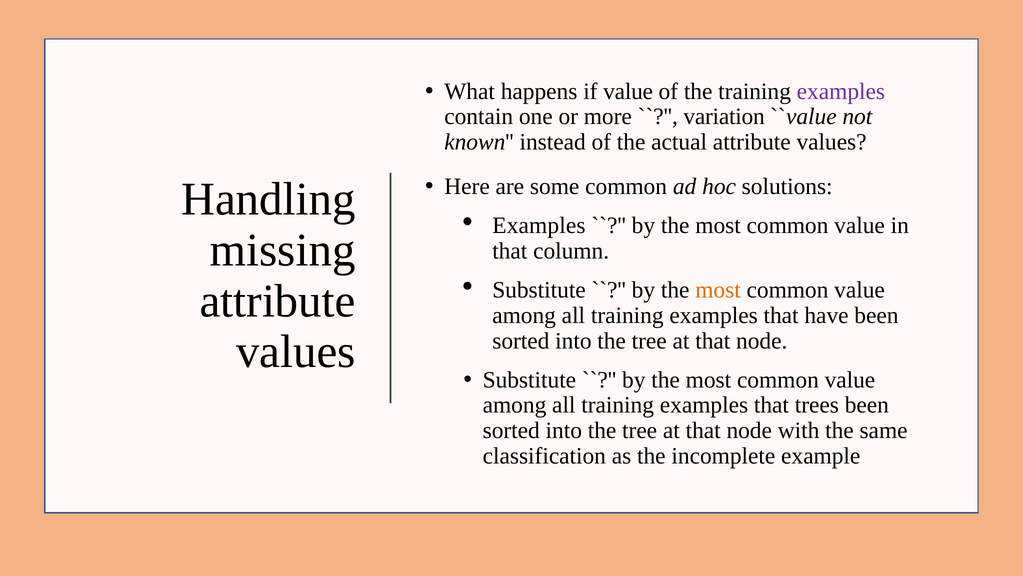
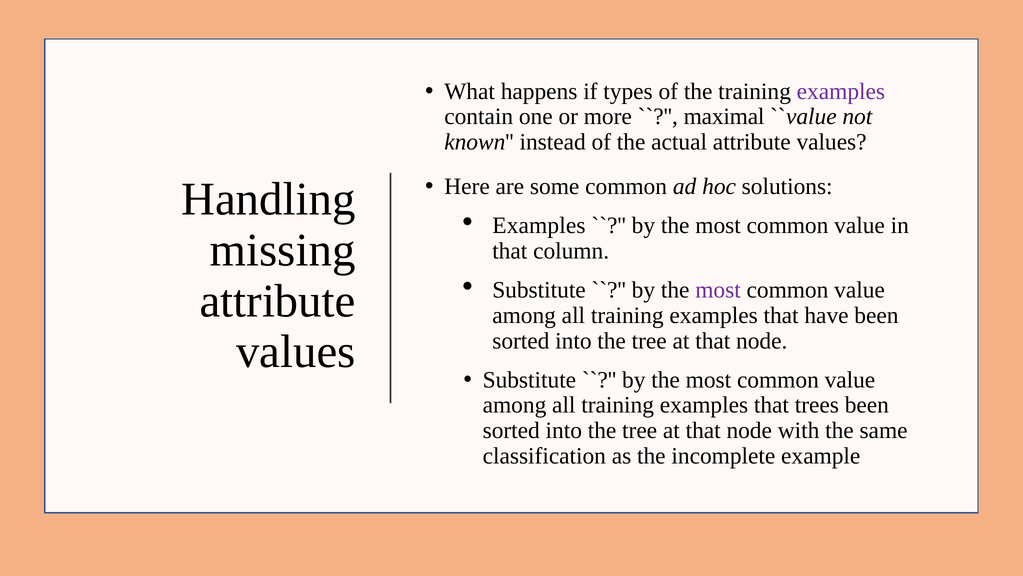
if value: value -> types
variation: variation -> maximal
most at (718, 290) colour: orange -> purple
